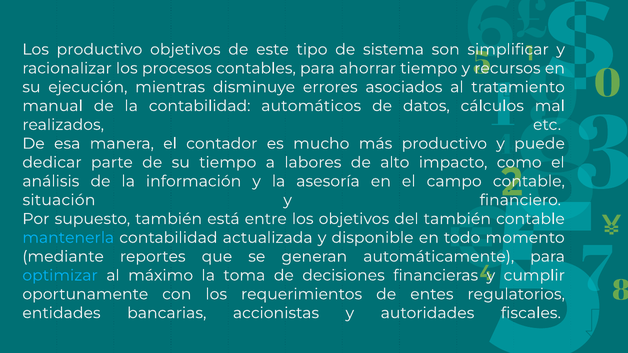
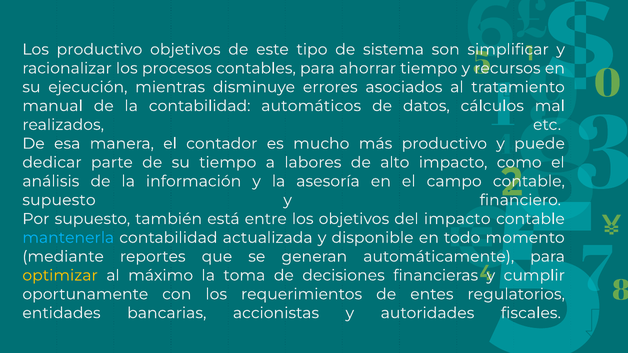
situación at (59, 200): situación -> supuesto
del también: también -> impacto
optimizar colour: light blue -> yellow
